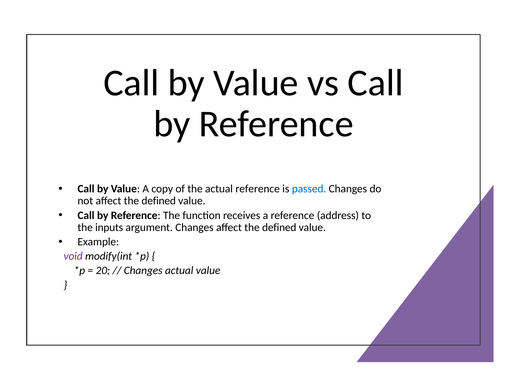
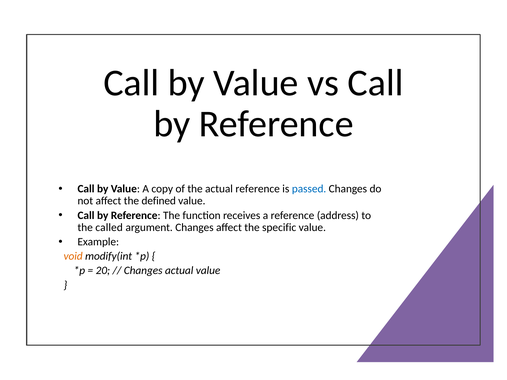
inputs: inputs -> called
Changes affect the defined: defined -> specific
void colour: purple -> orange
